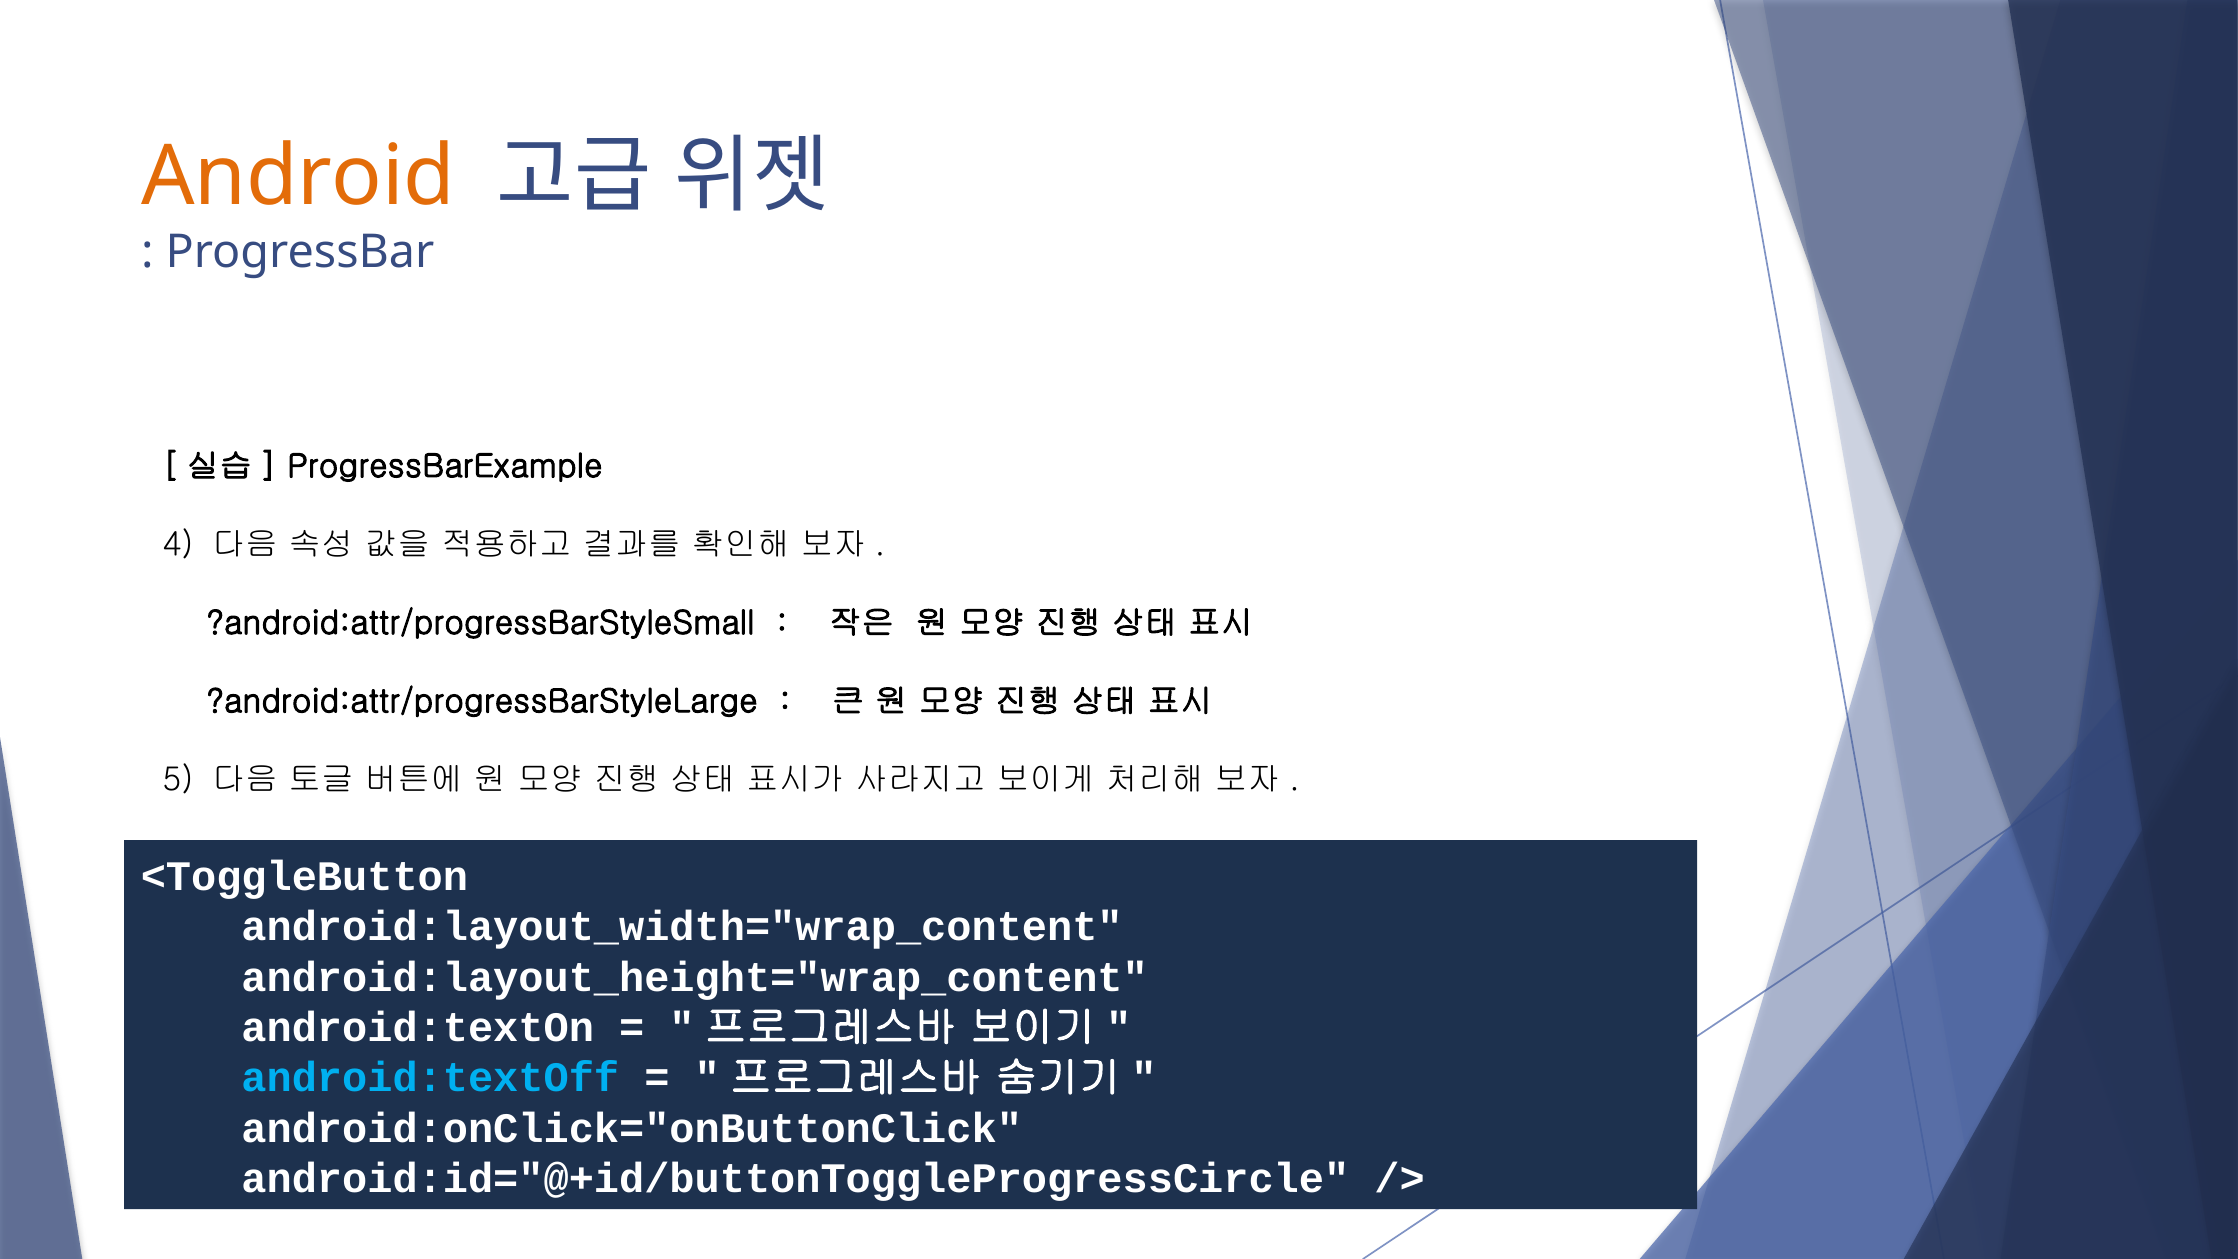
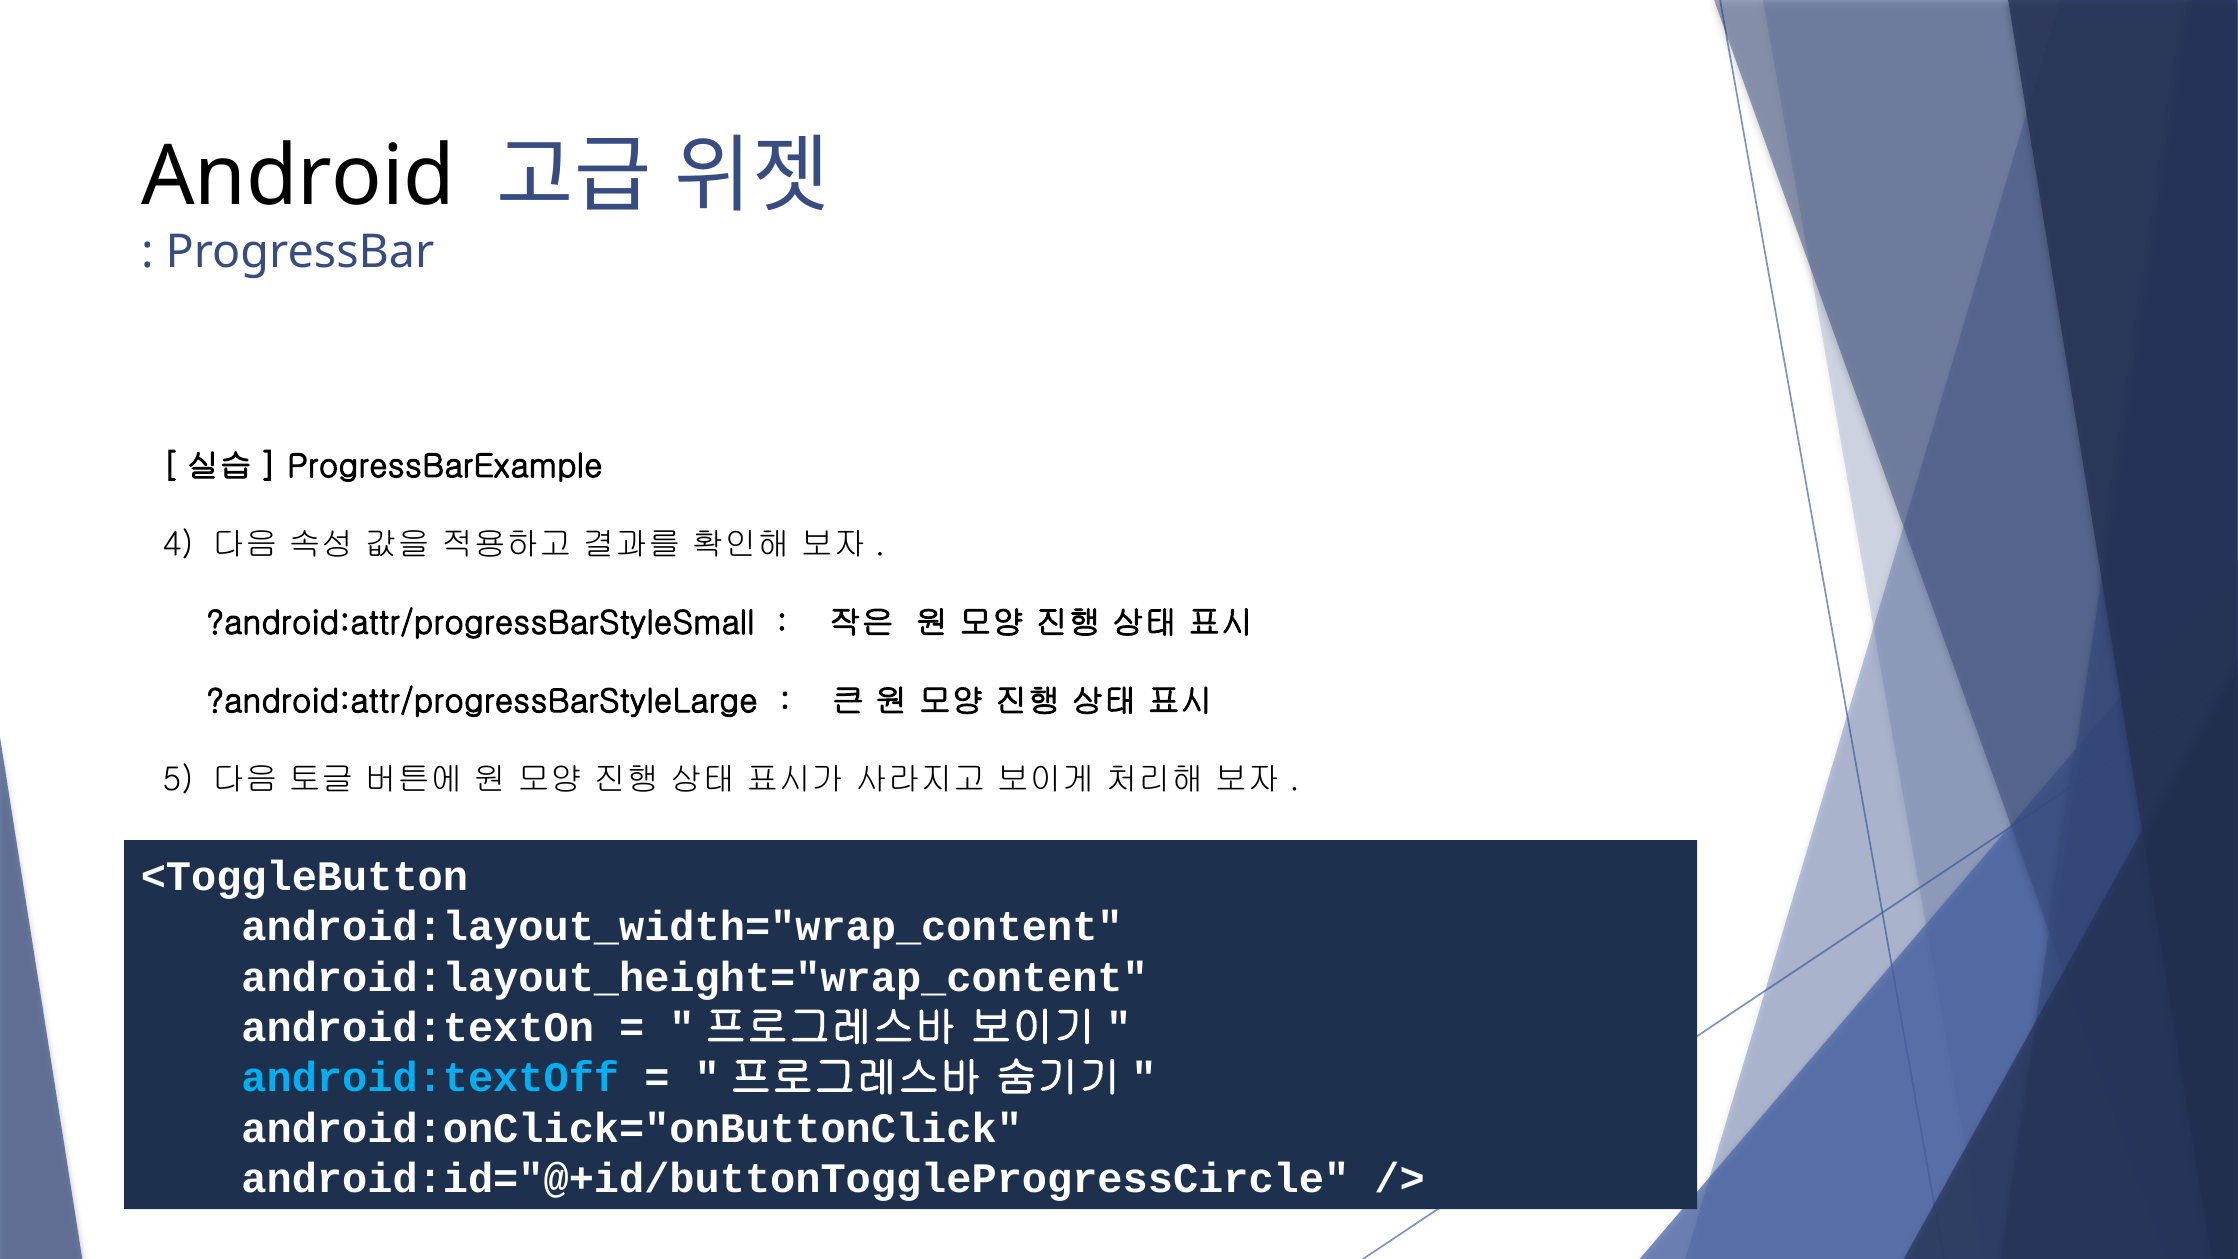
Android colour: orange -> black
